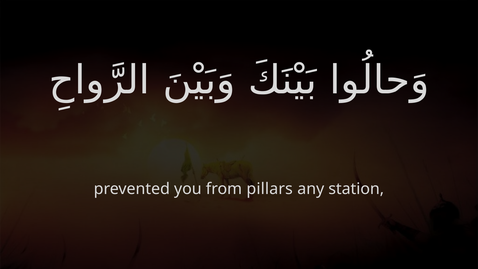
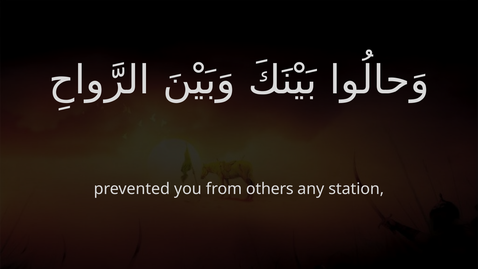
pillars: pillars -> others
